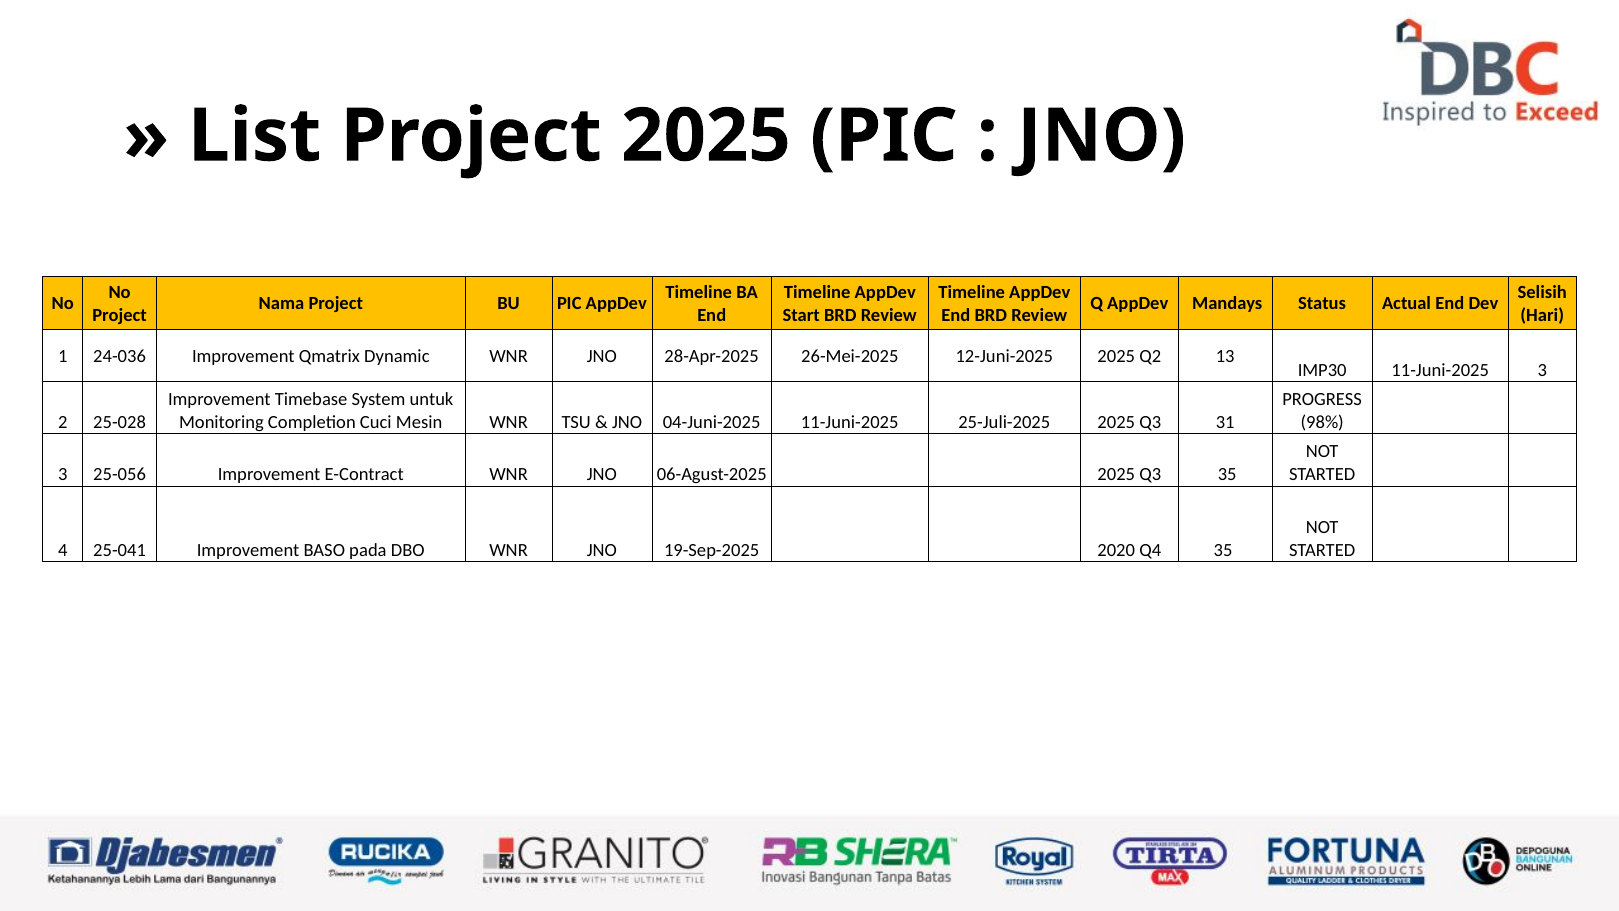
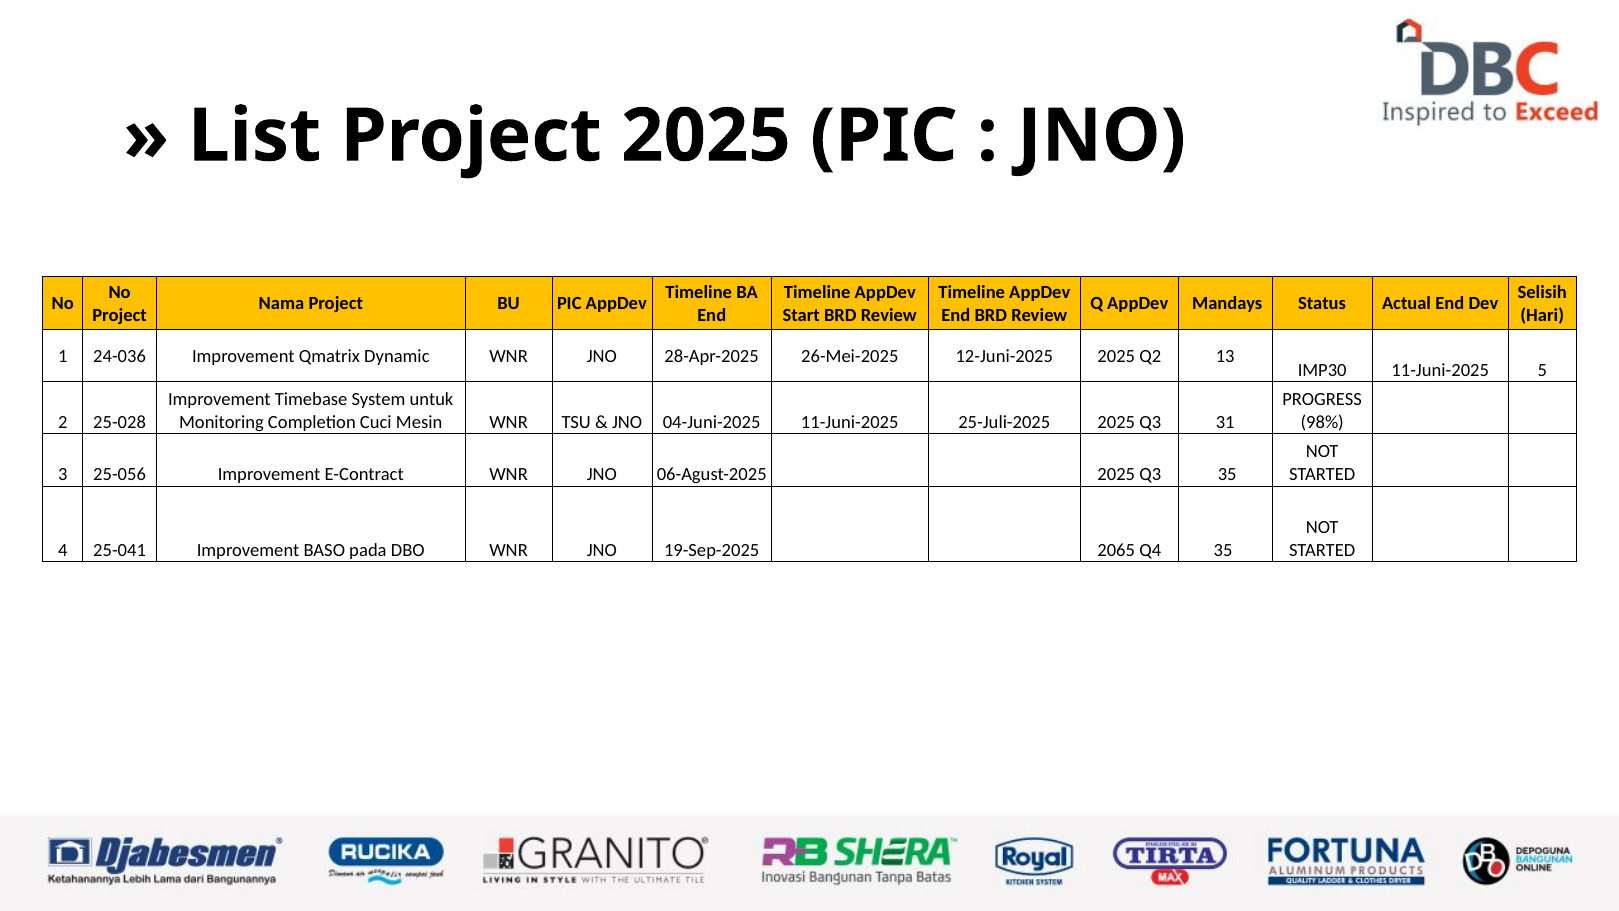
11-Juni-2025 3: 3 -> 5
2020: 2020 -> 2065
